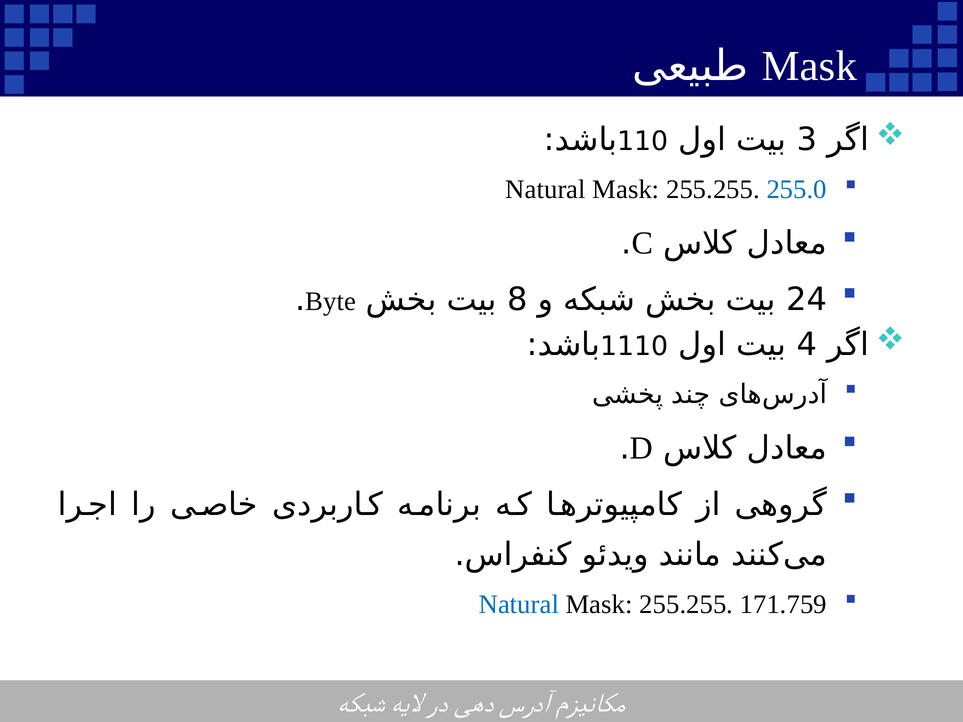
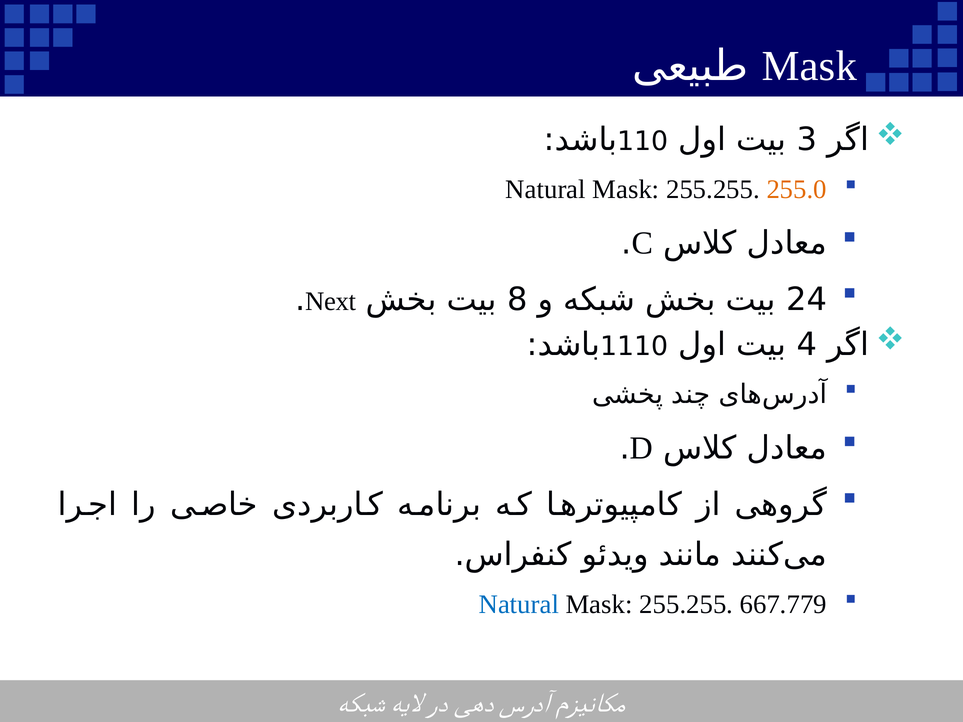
255.0 colour: blue -> orange
Byte: Byte -> Next
171.759: 171.759 -> 667.779
